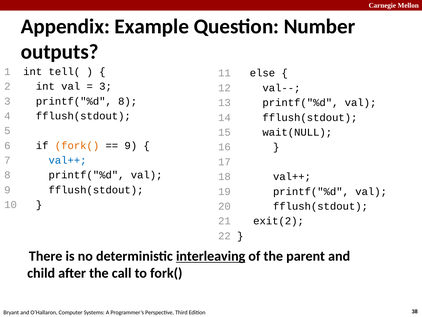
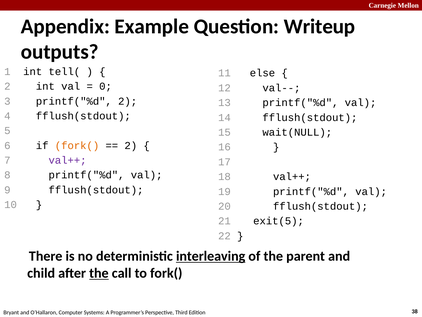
Number: Number -> Writeup
3 at (106, 86): 3 -> 0
printf("%d 8: 8 -> 2
9 at (131, 145): 9 -> 2
val++ at (68, 160) colour: blue -> purple
exit(2: exit(2 -> exit(5
the at (99, 273) underline: none -> present
